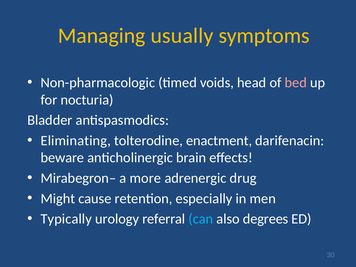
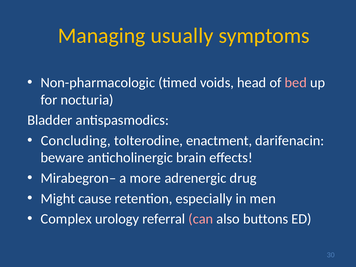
Eliminating: Eliminating -> Concluding
Typically: Typically -> Complex
can colour: light blue -> pink
degrees: degrees -> buttons
